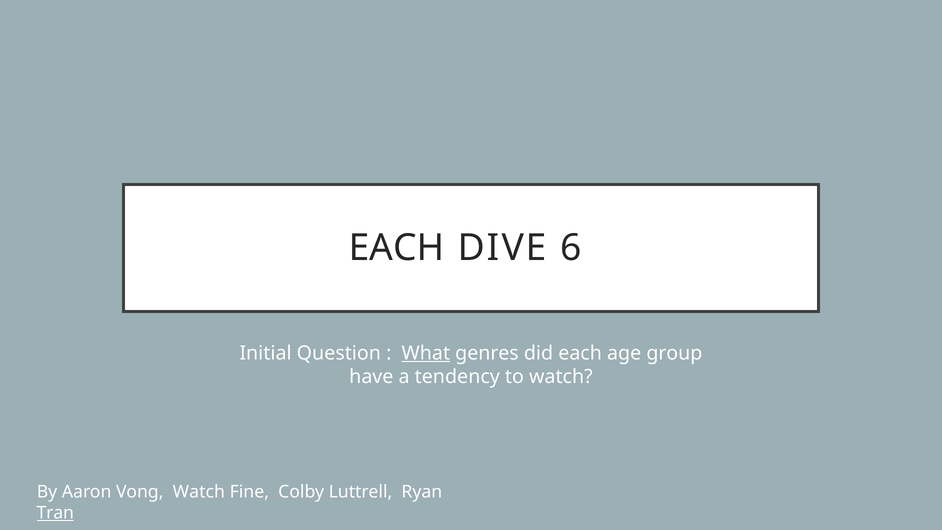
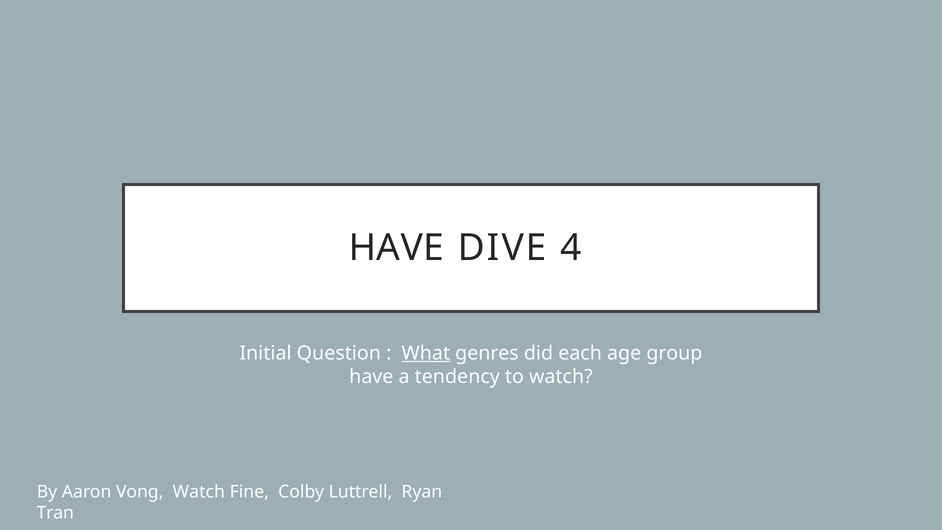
EACH at (396, 248): EACH -> HAVE
6: 6 -> 4
Tran underline: present -> none
